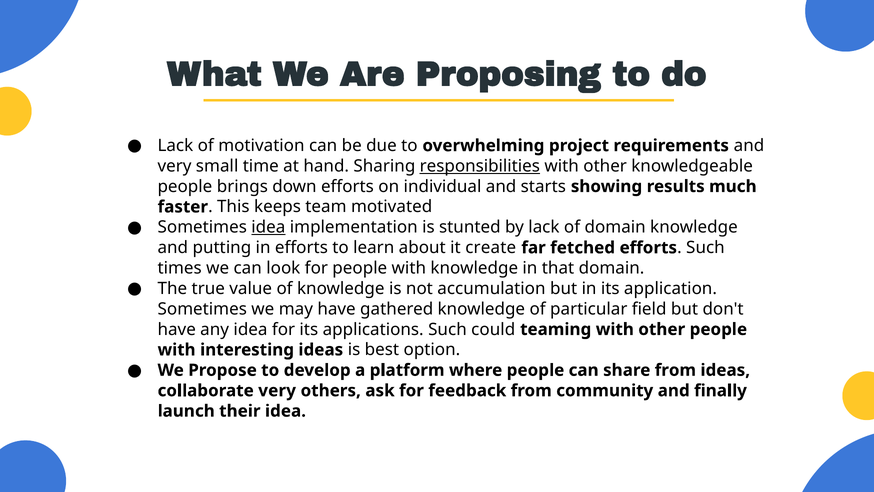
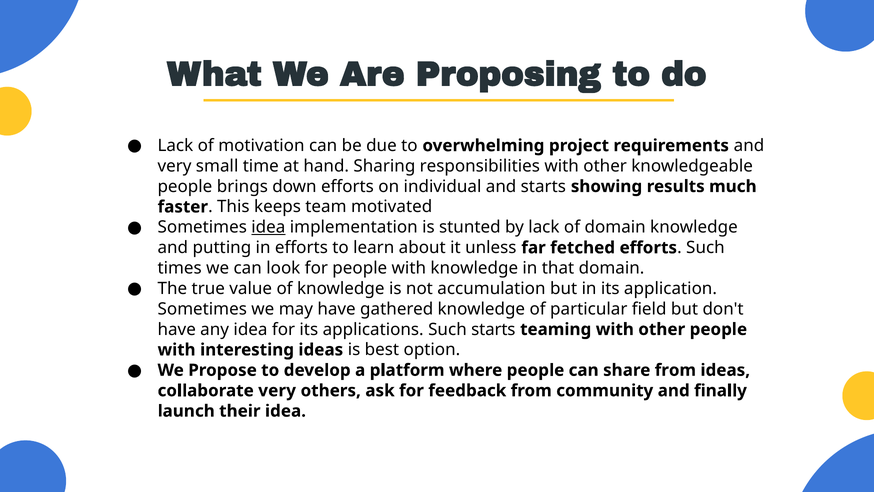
responsibilities underline: present -> none
create: create -> unless
Such could: could -> starts
